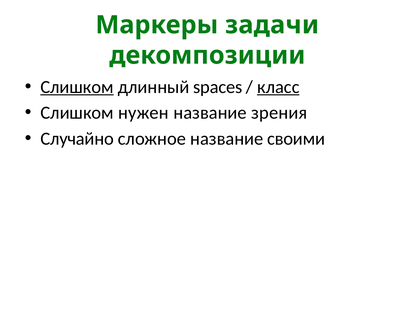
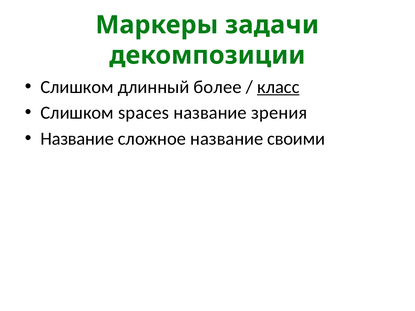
Слишком at (77, 87) underline: present -> none
spaces: spaces -> более
нужен: нужен -> spaces
Случайно at (77, 139): Случайно -> Название
